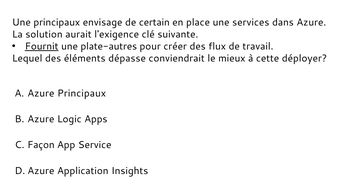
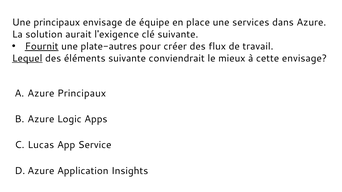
certain: certain -> équipe
Lequel underline: none -> present
éléments dépasse: dépasse -> suivante
cette déployer: déployer -> envisage
Façon: Façon -> Lucas
